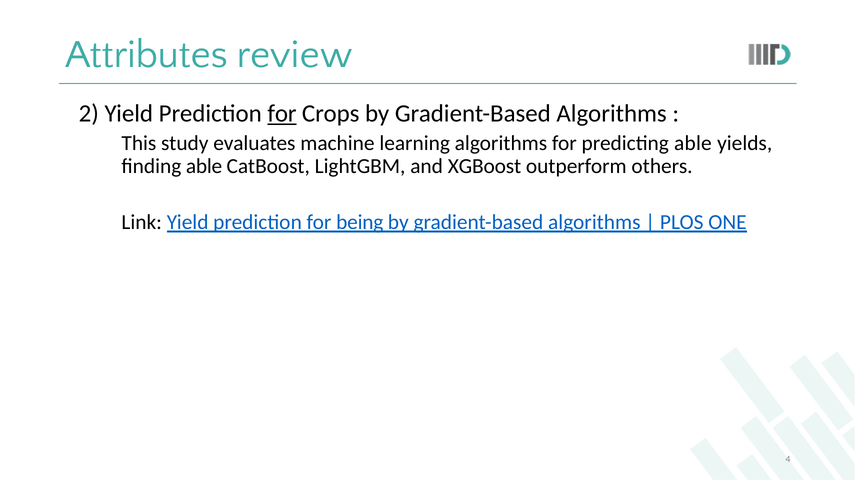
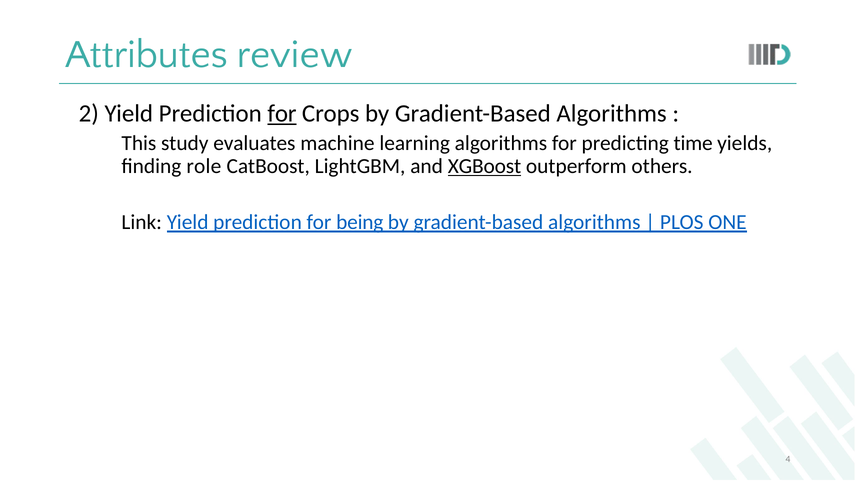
predicting able: able -> time
finding able: able -> role
XGBoost underline: none -> present
